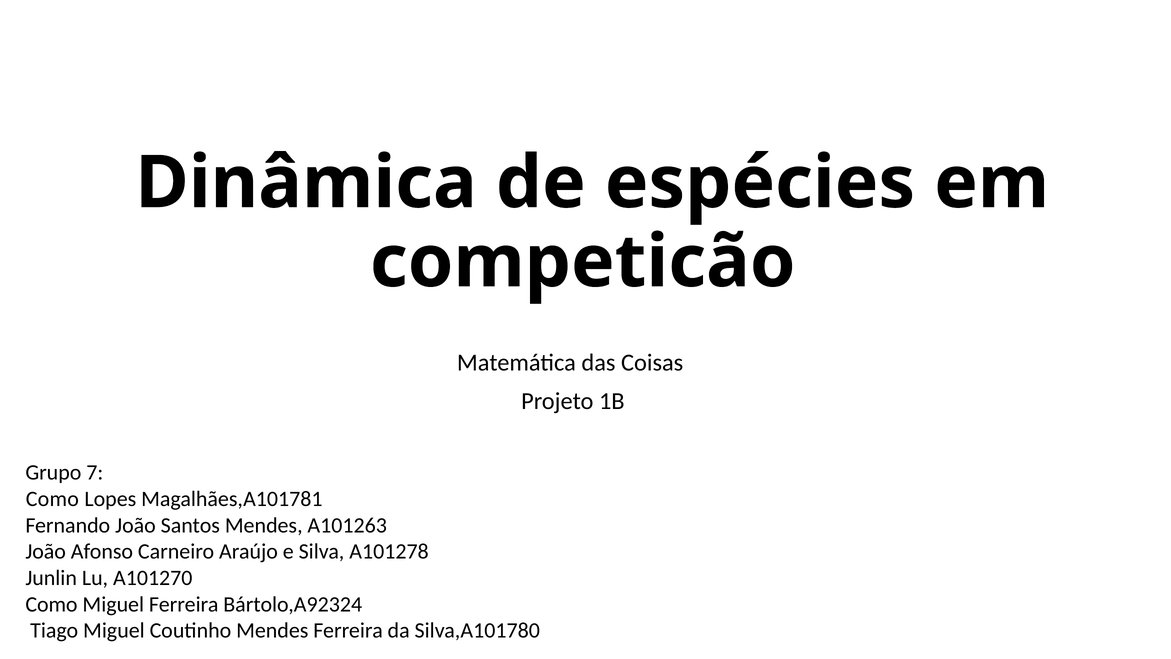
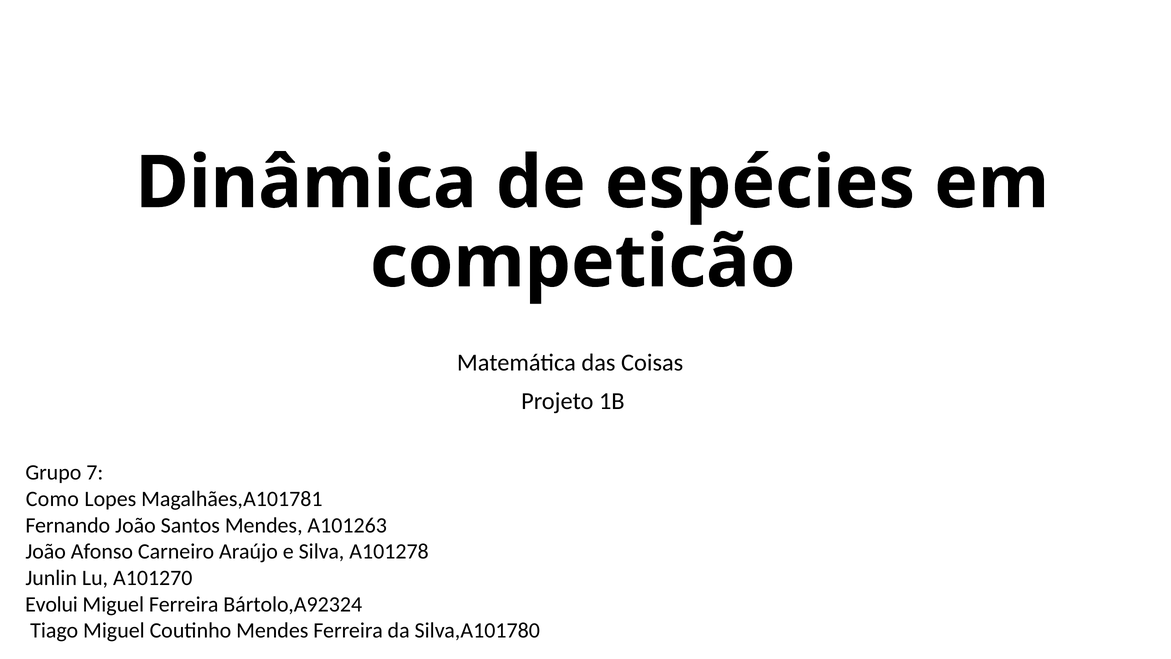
Como at (51, 604): Como -> Evolui
